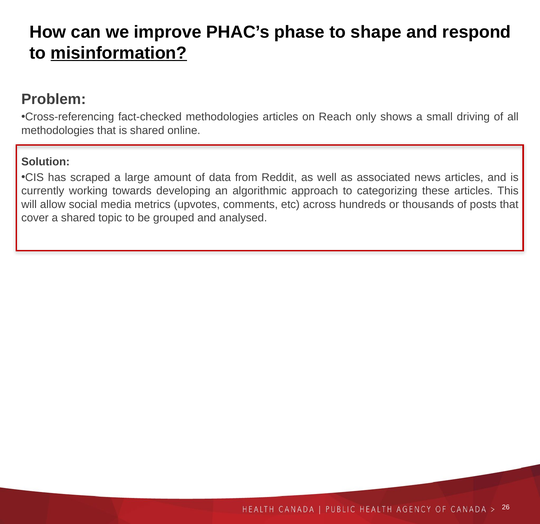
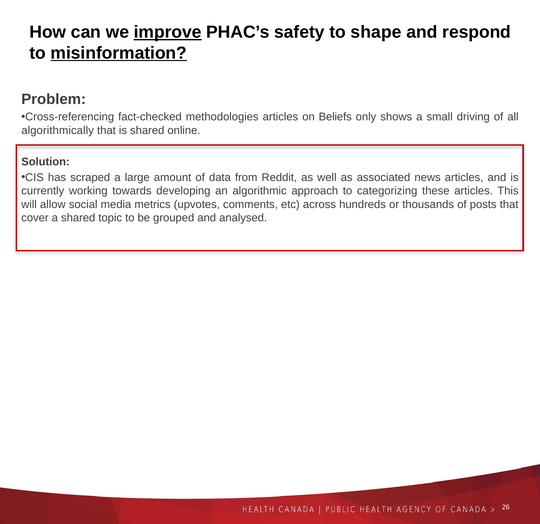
improve underline: none -> present
phase: phase -> safety
Reach: Reach -> Beliefs
methodologies at (58, 130): methodologies -> algorithmically
